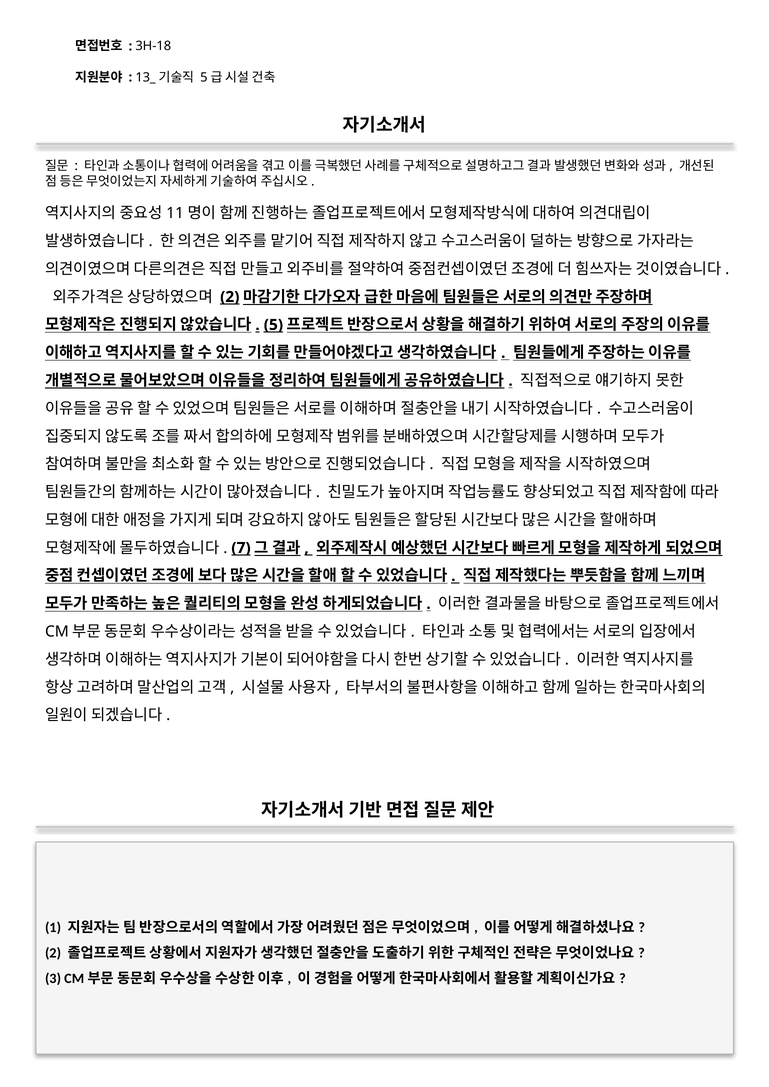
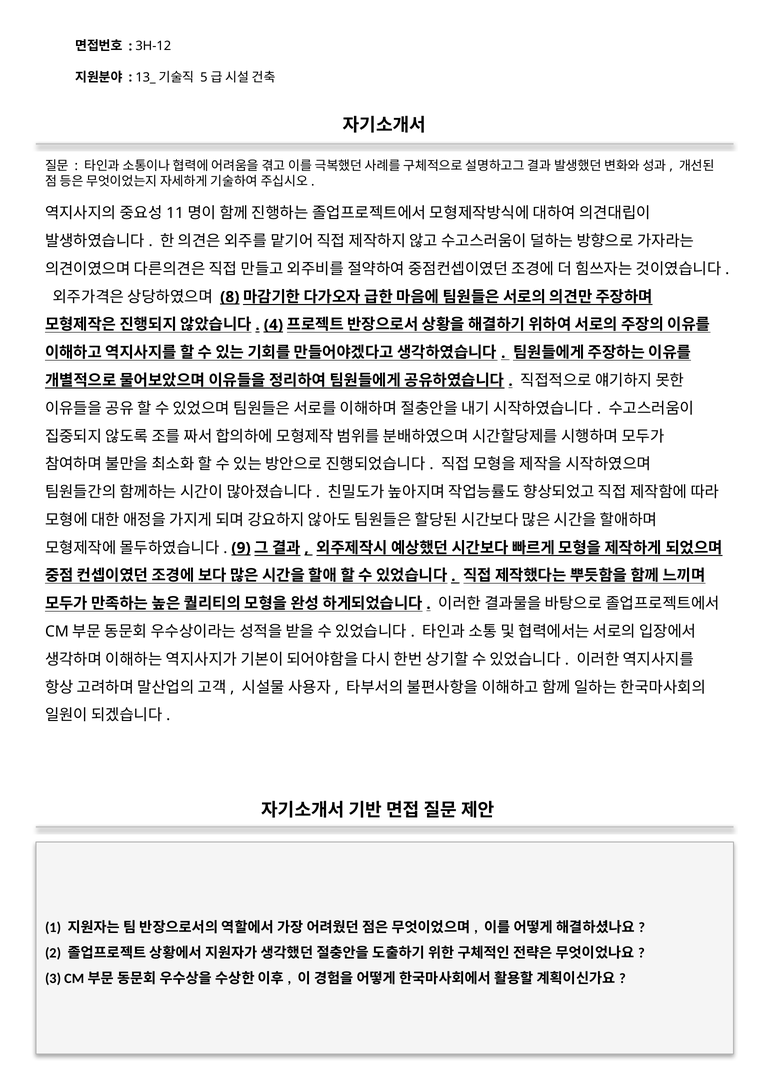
3H-18: 3H-18 -> 3H-12
2 at (230, 297): 2 -> 8
5: 5 -> 4
7: 7 -> 9
